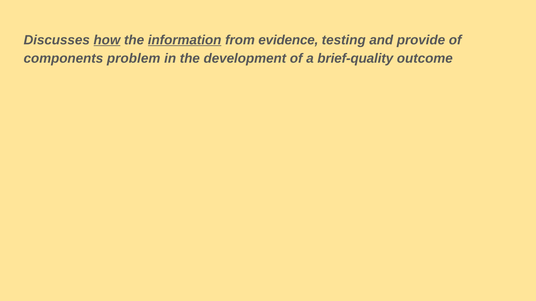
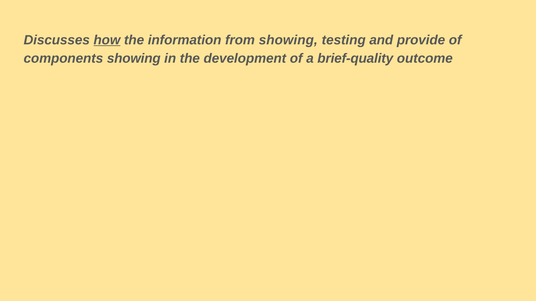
information underline: present -> none
from evidence: evidence -> showing
components problem: problem -> showing
